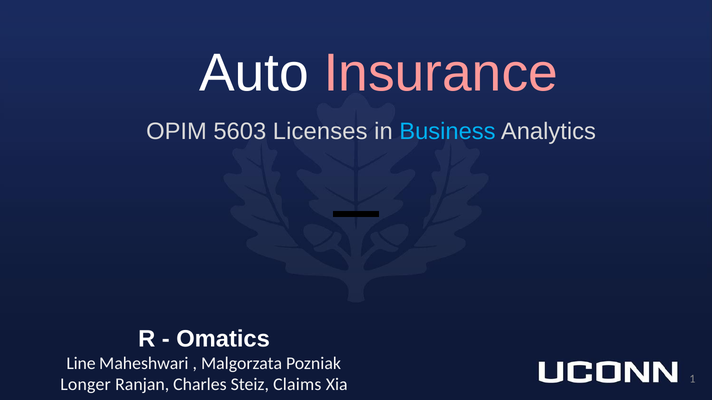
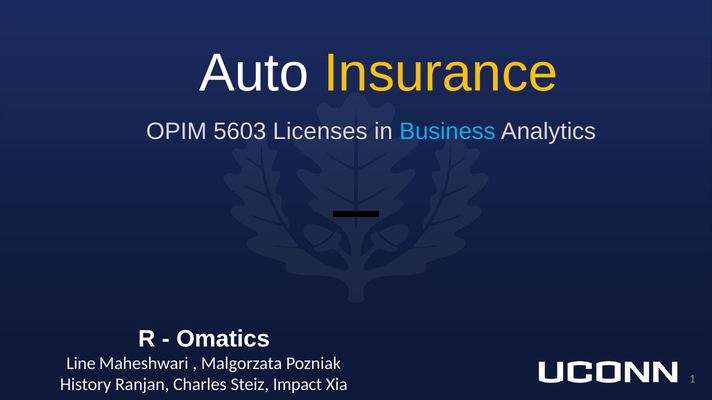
Insurance colour: pink -> yellow
Longer: Longer -> History
Claims: Claims -> Impact
